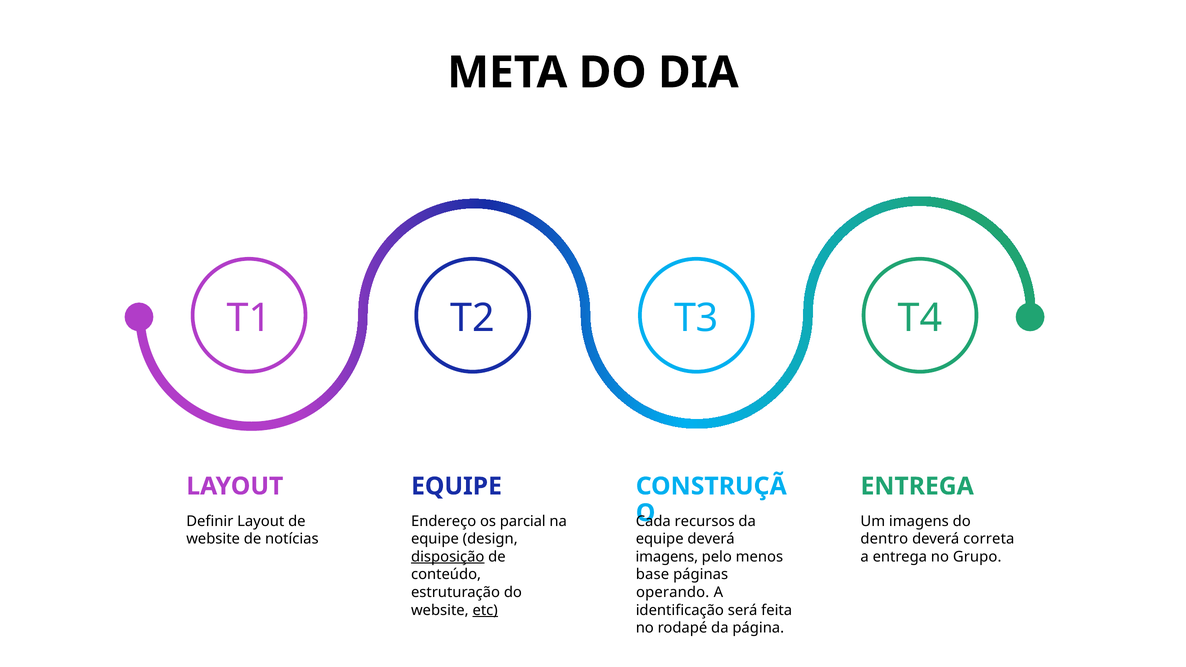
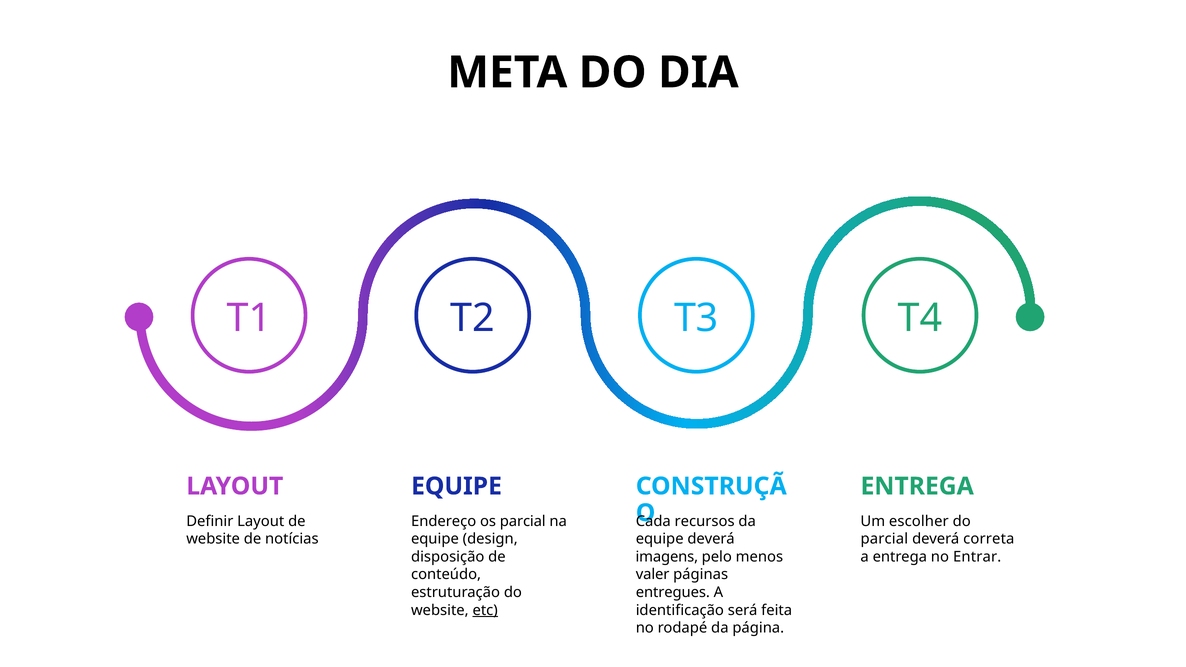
Um imagens: imagens -> escolher
dentro at (884, 539): dentro -> parcial
disposição underline: present -> none
Grupo: Grupo -> Entrar
base: base -> valer
operando: operando -> entregues
